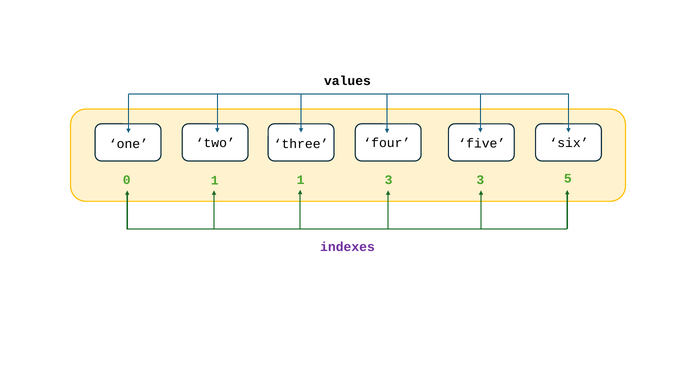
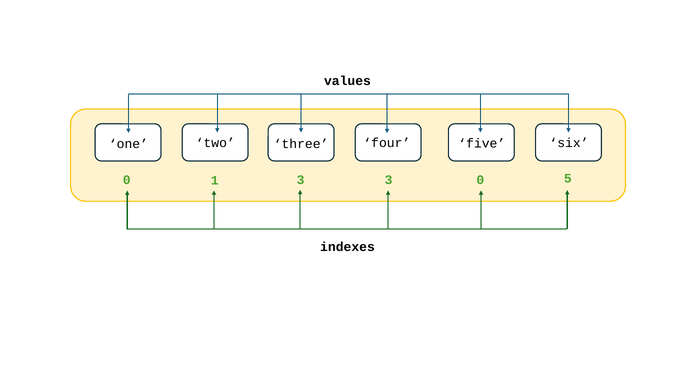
1 1: 1 -> 3
3 3: 3 -> 0
indexes colour: purple -> black
